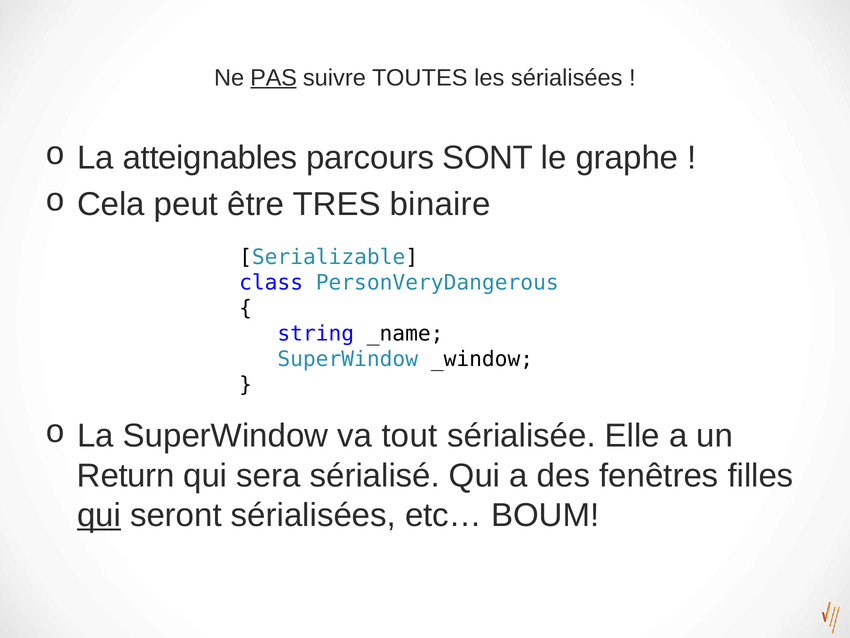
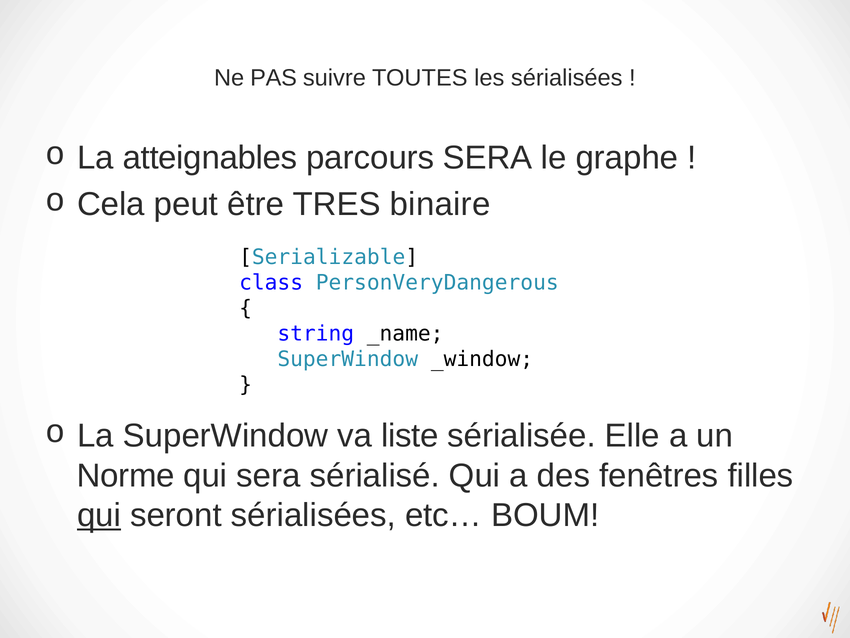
PAS underline: present -> none
parcours SONT: SONT -> SERA
tout: tout -> liste
Return: Return -> Norme
